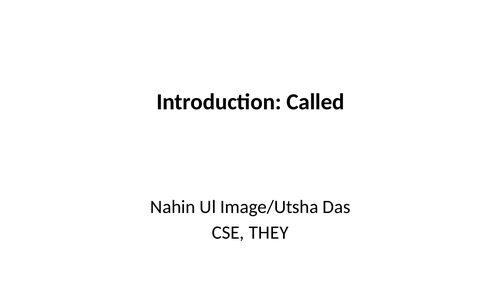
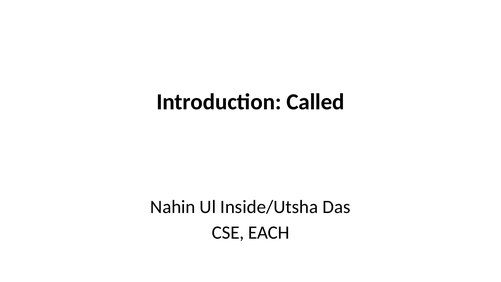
Image/Utsha: Image/Utsha -> Inside/Utsha
THEY: THEY -> EACH
